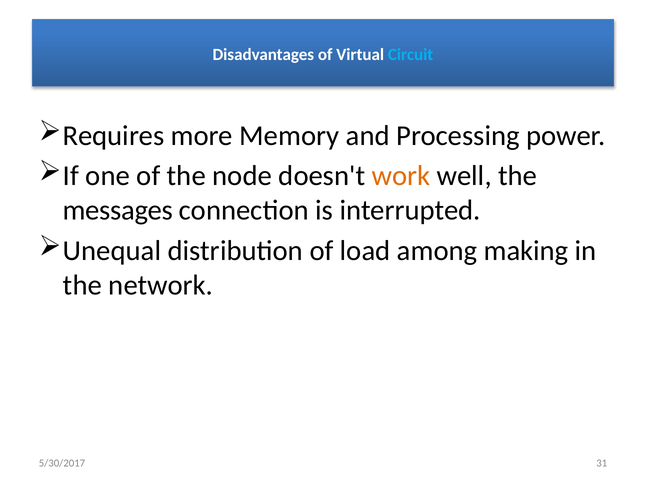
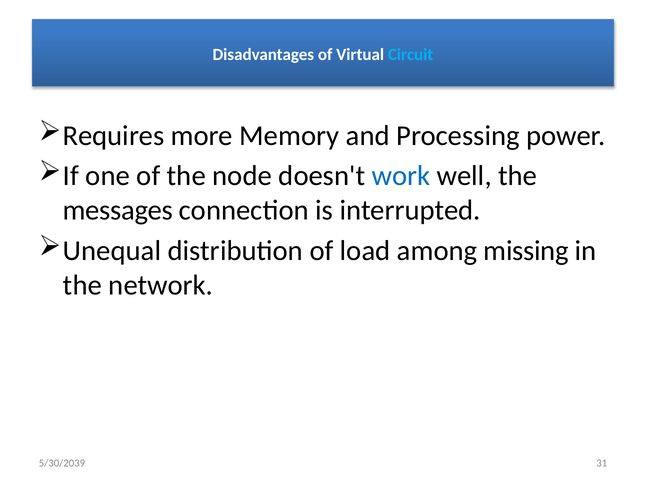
work colour: orange -> blue
making: making -> missing
5/30/2017: 5/30/2017 -> 5/30/2039
